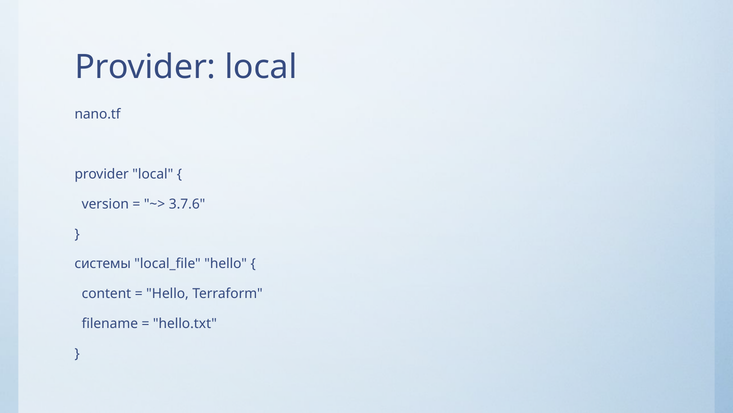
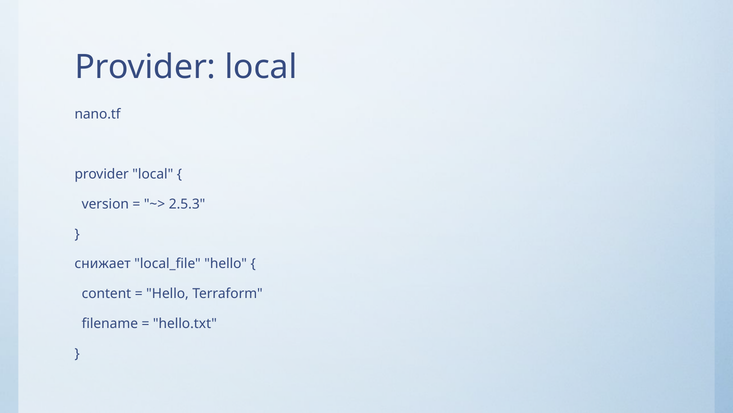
3.7.6: 3.7.6 -> 2.5.3
системы: системы -> снижает
